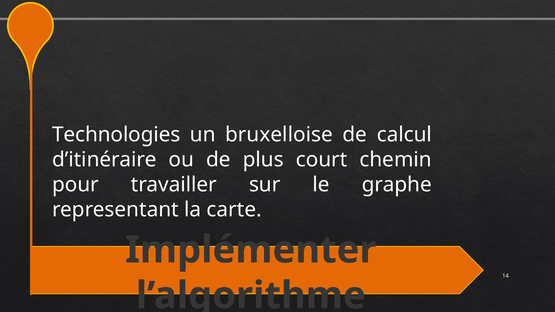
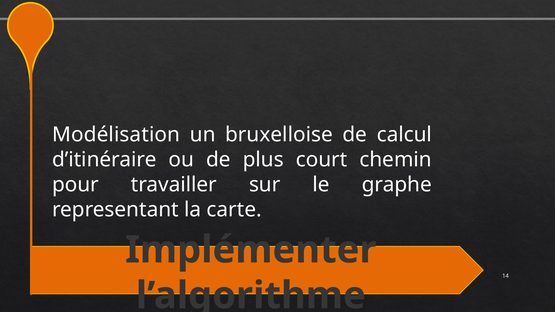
Technologies: Technologies -> Modélisation
